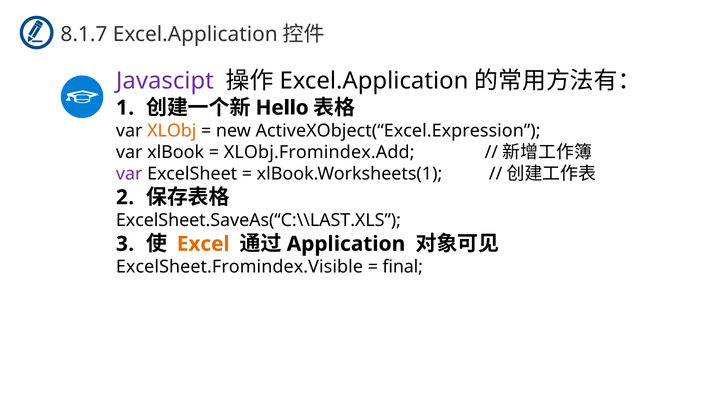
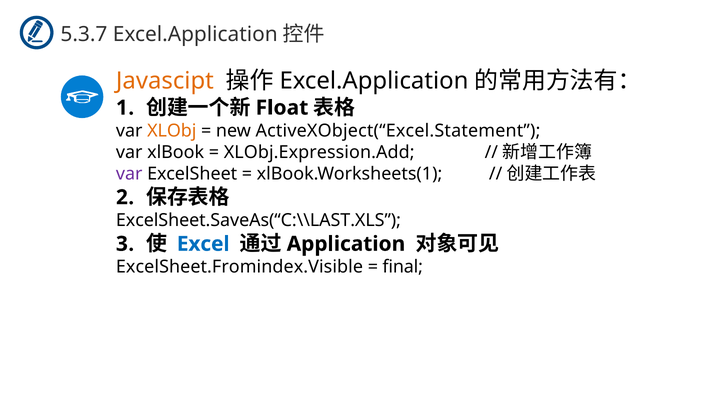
8.1.7: 8.1.7 -> 5.3.7
Javascipt colour: purple -> orange
Hello: Hello -> Float
ActiveXObject(“Excel.Expression: ActiveXObject(“Excel.Expression -> ActiveXObject(“Excel.Statement
XLObj.Fromindex.Add: XLObj.Fromindex.Add -> XLObj.Expression.Add
Excel colour: orange -> blue
